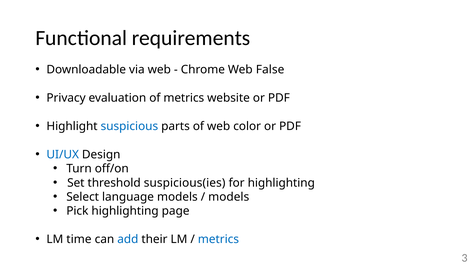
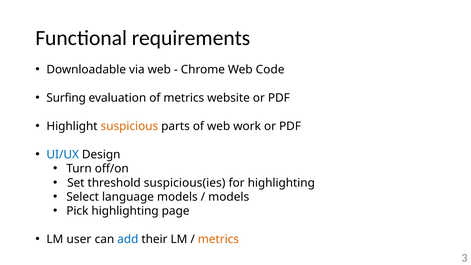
False: False -> Code
Privacy: Privacy -> Surfing
suspicious colour: blue -> orange
color: color -> work
time: time -> user
metrics at (218, 239) colour: blue -> orange
